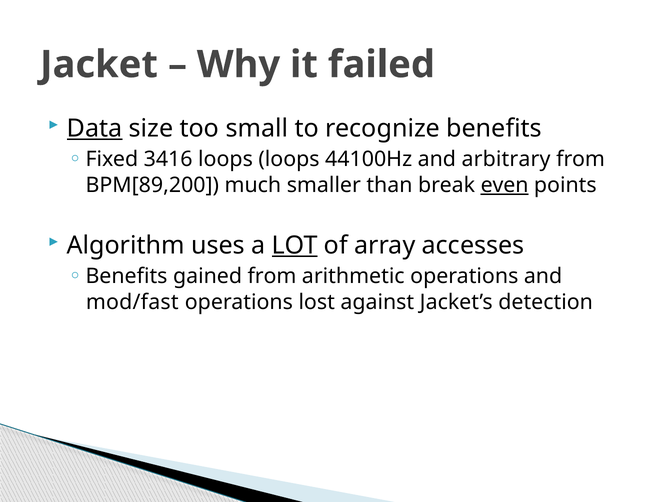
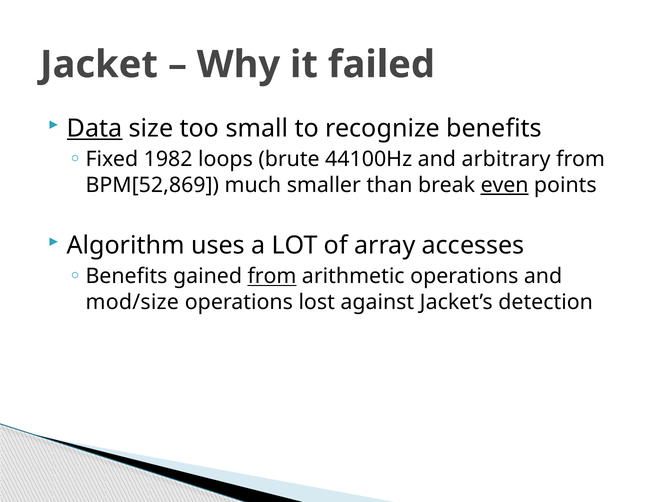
3416: 3416 -> 1982
loops loops: loops -> brute
BPM[89,200: BPM[89,200 -> BPM[52,869
LOT underline: present -> none
from at (272, 276) underline: none -> present
mod/fast: mod/fast -> mod/size
